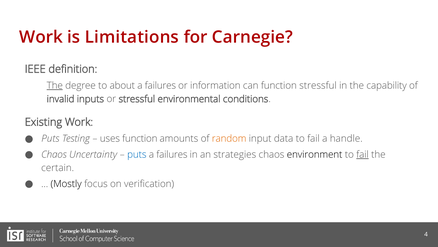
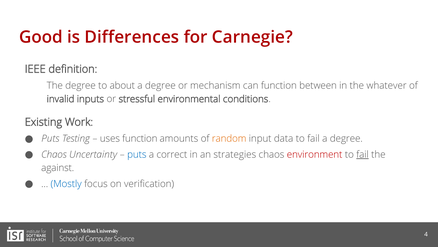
Work at (41, 37): Work -> Good
Limitations: Limitations -> Differences
The at (55, 85) underline: present -> none
failures at (160, 85): failures -> degree
information: information -> mechanism
function stressful: stressful -> between
capability: capability -> whatever
fail a handle: handle -> degree
failures at (172, 154): failures -> correct
environment colour: black -> red
certain: certain -> against
Mostly colour: black -> blue
